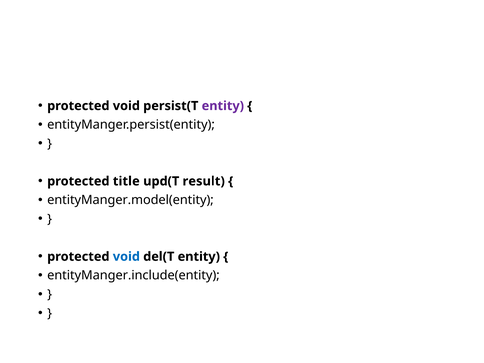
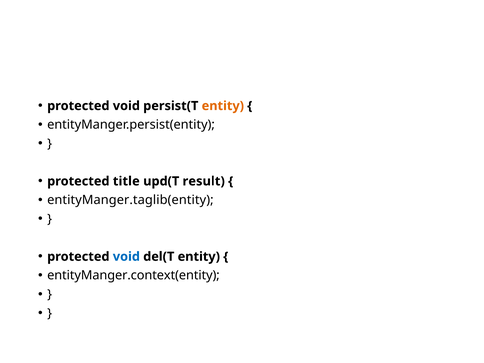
entity at (223, 106) colour: purple -> orange
entityManger.model(entity: entityManger.model(entity -> entityManger.taglib(entity
entityManger.include(entity: entityManger.include(entity -> entityManger.context(entity
